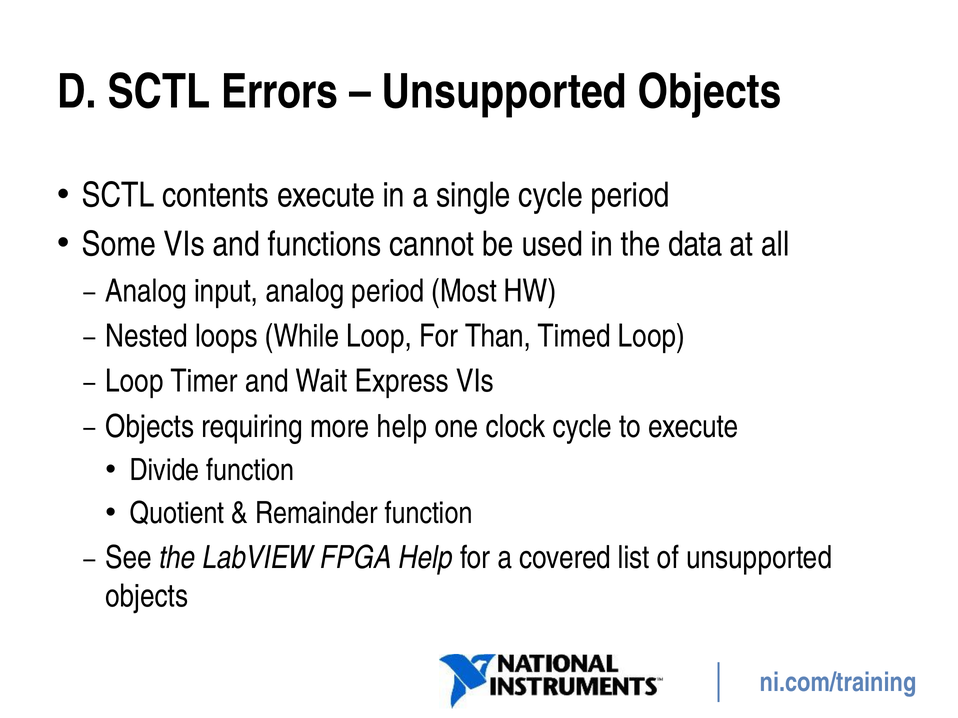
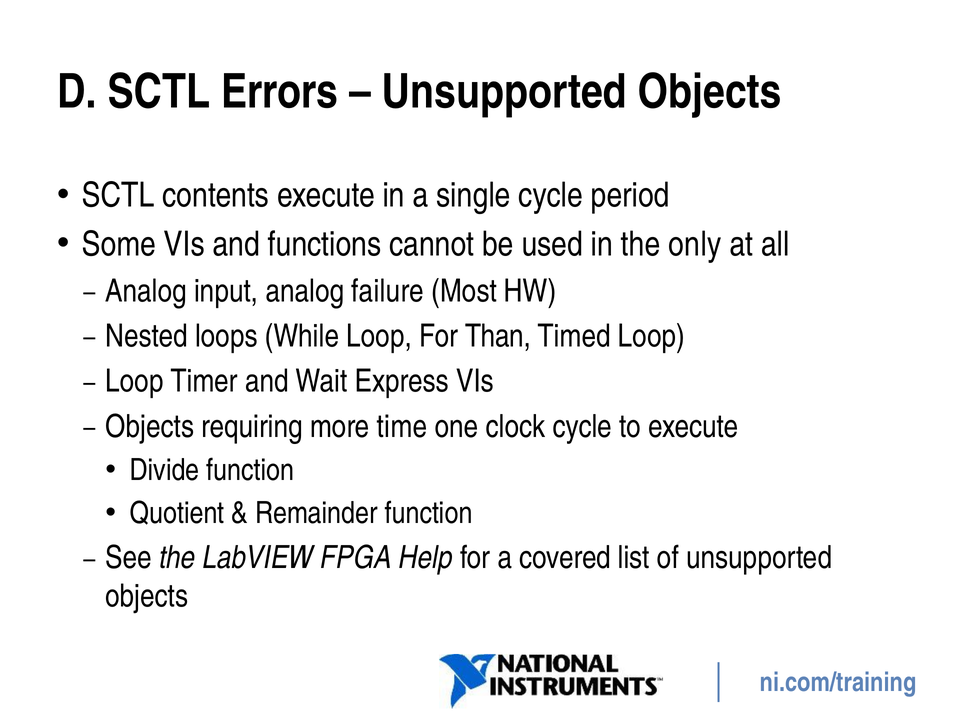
data: data -> only
analog period: period -> failure
more help: help -> time
